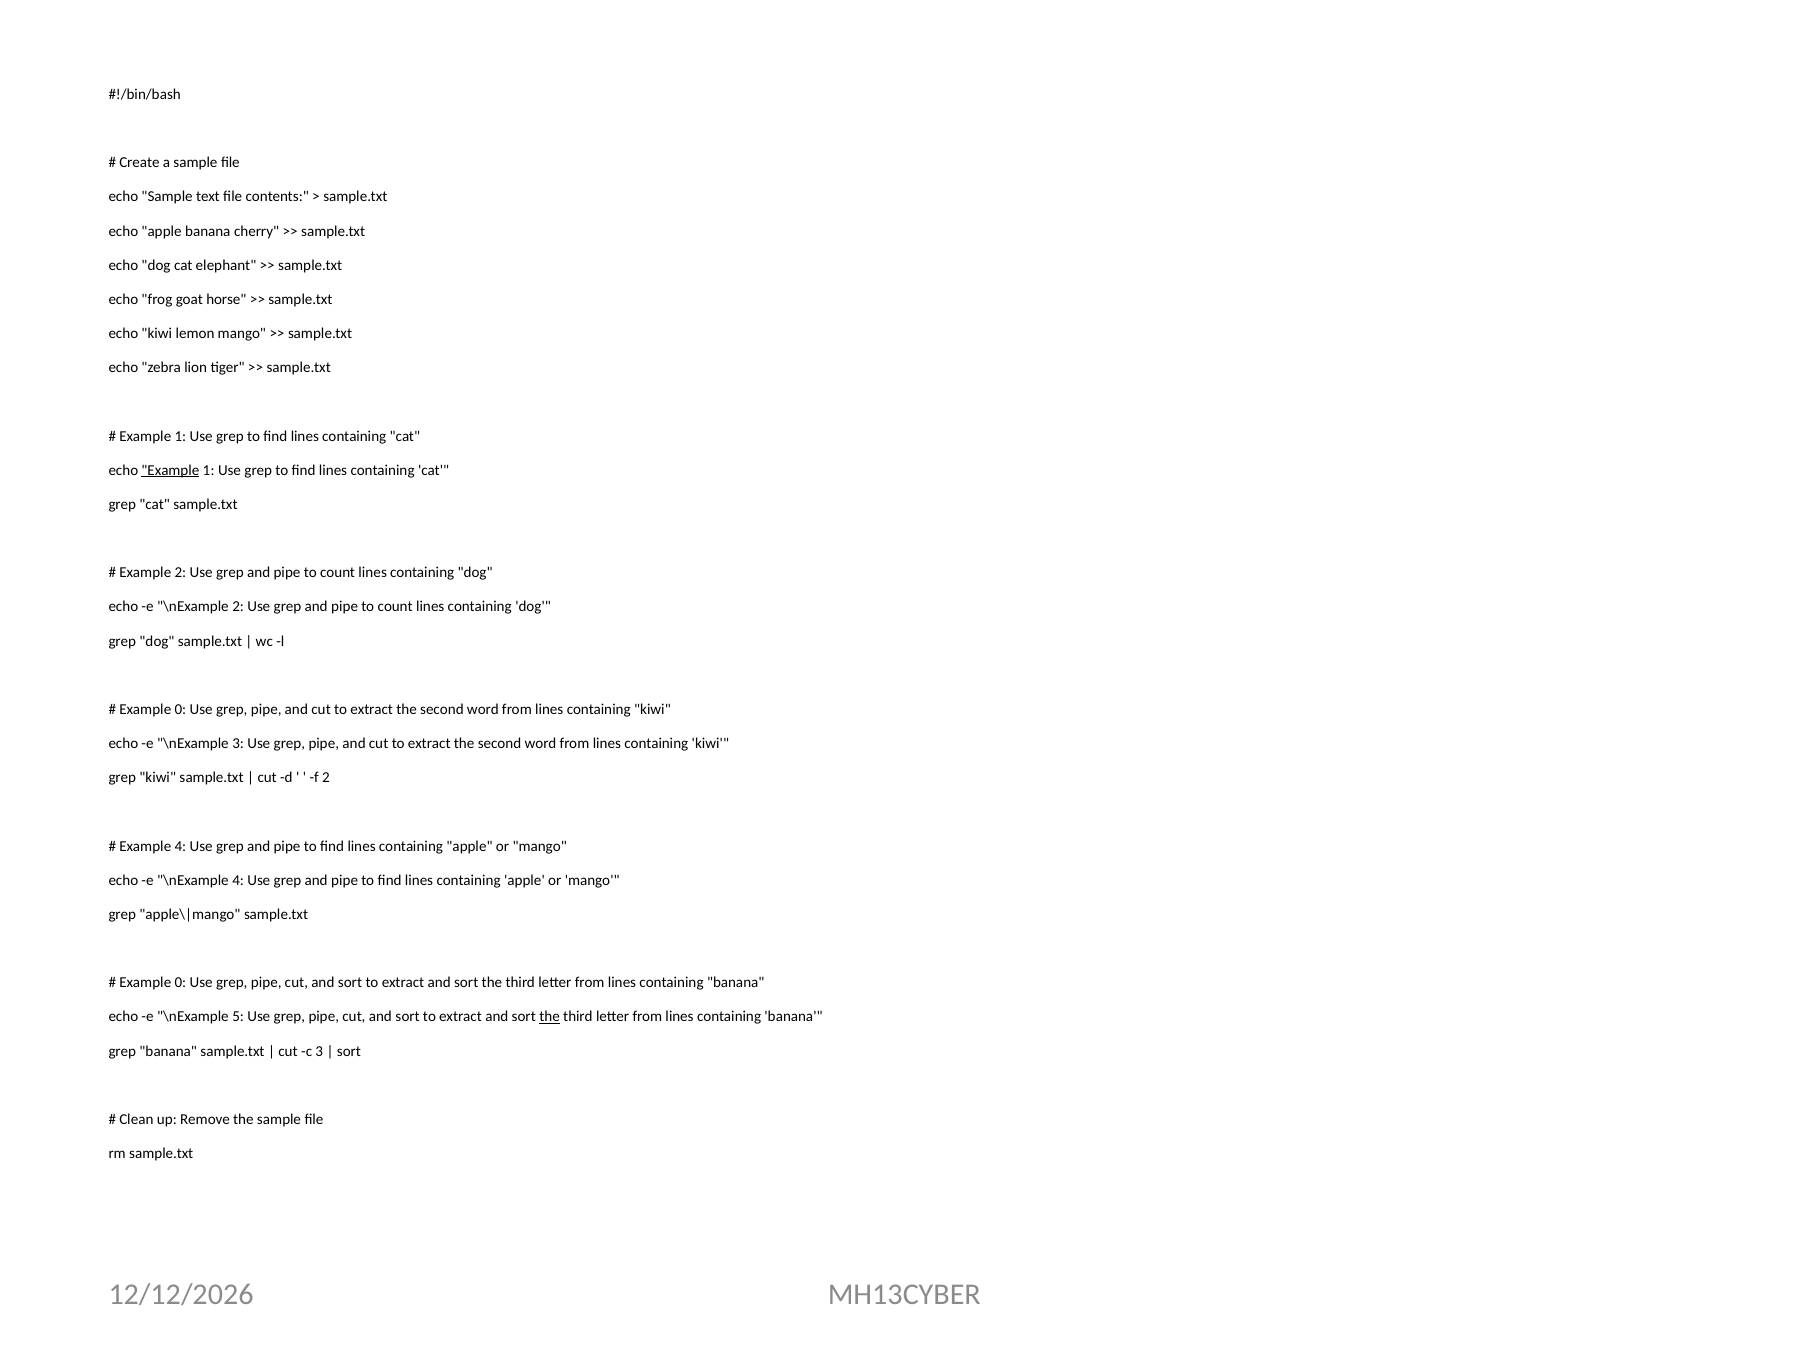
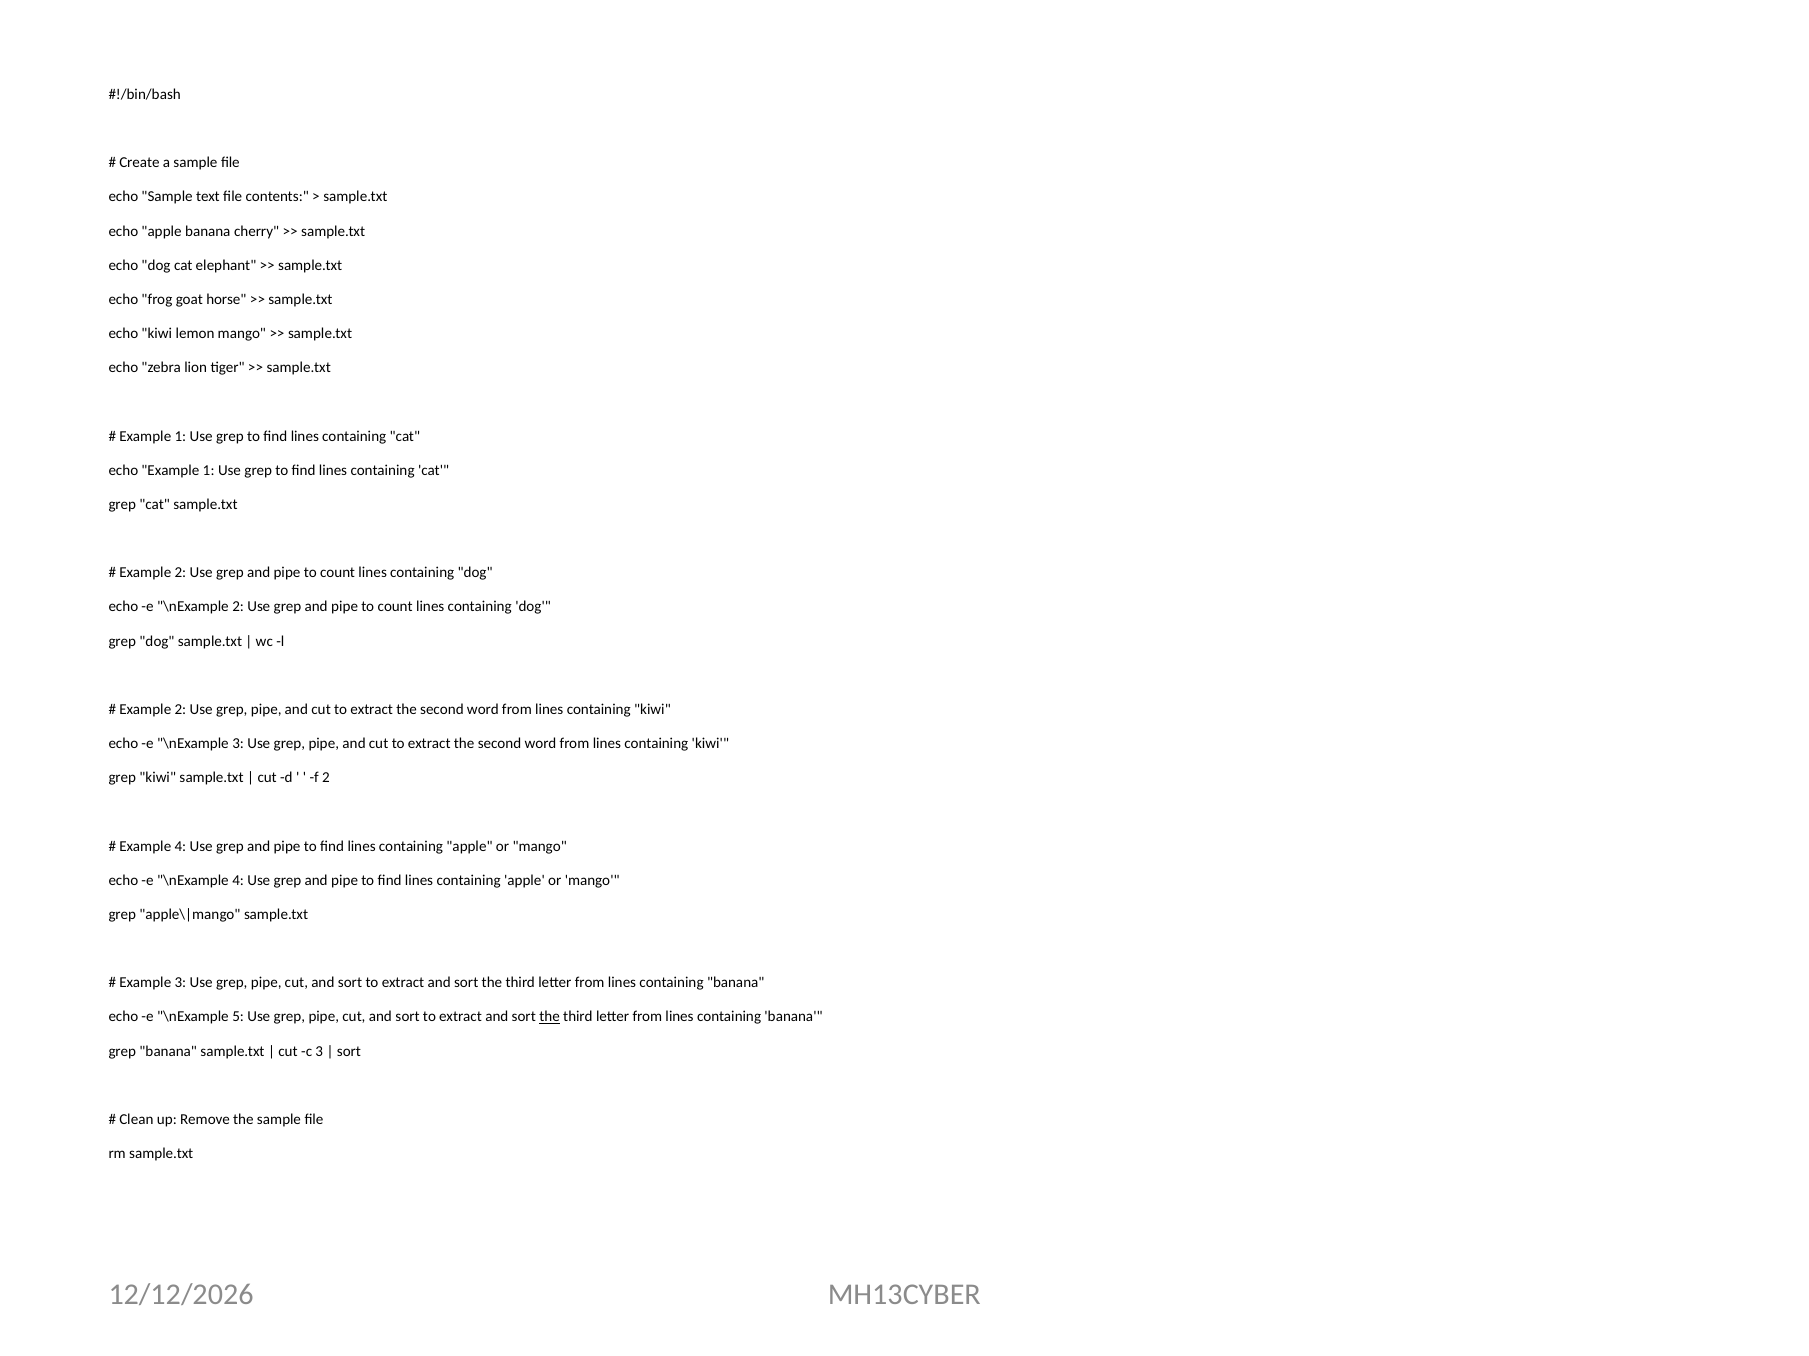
Example at (170, 471) underline: present -> none
0 at (180, 710): 0 -> 2
0 at (180, 983): 0 -> 3
